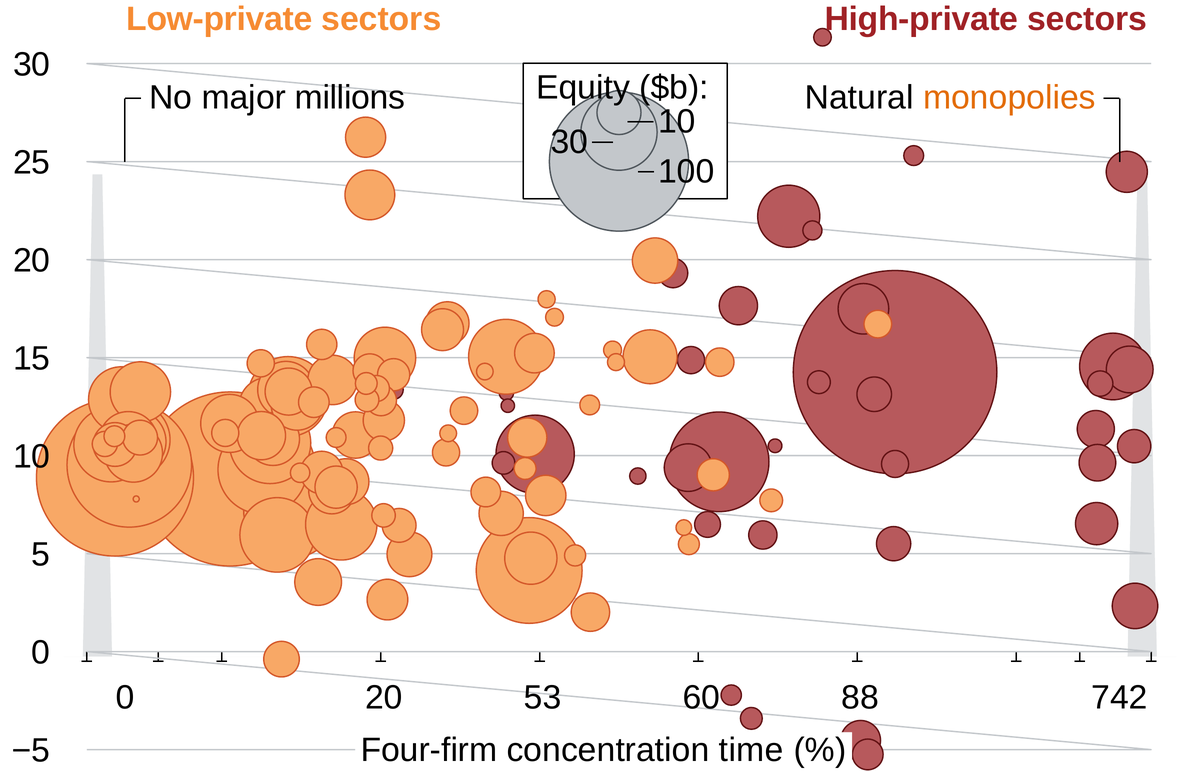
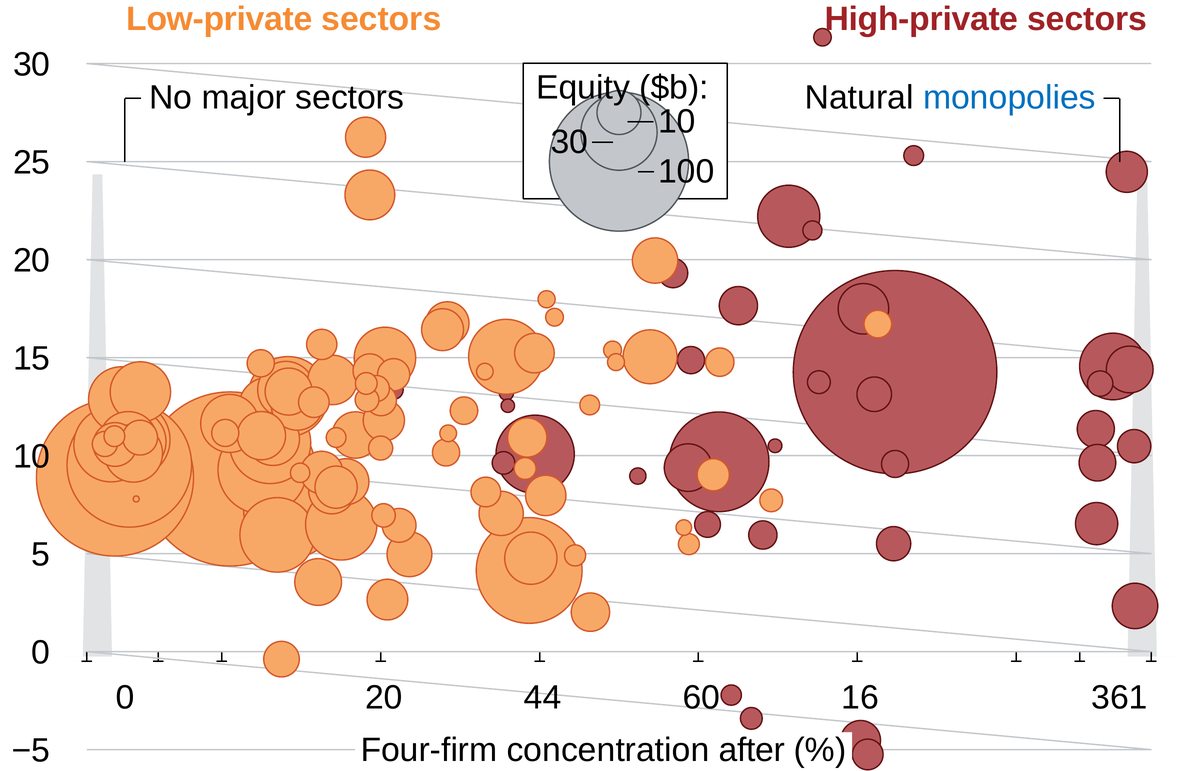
major millions: millions -> sectors
monopolies colour: orange -> blue
53: 53 -> 44
88: 88 -> 16
742: 742 -> 361
time: time -> after
